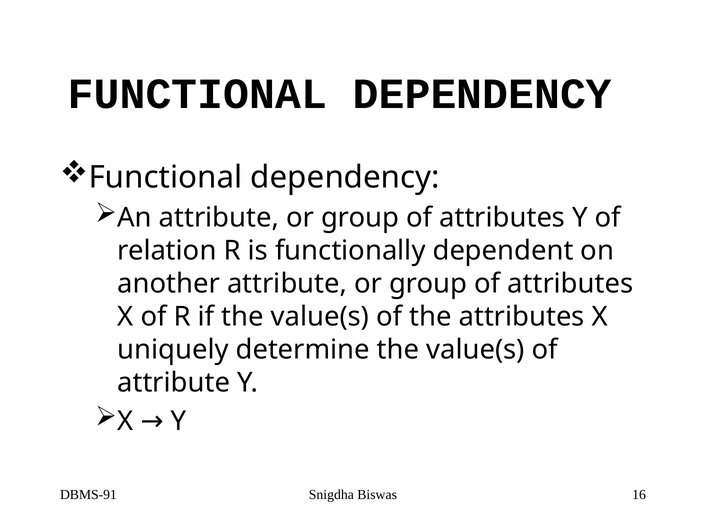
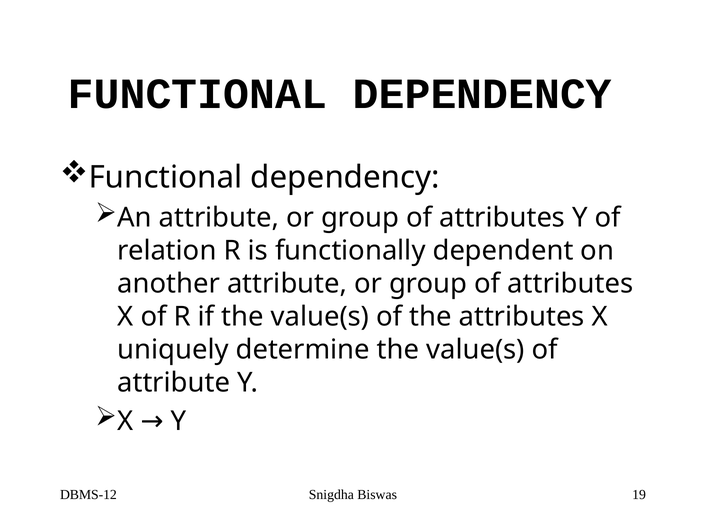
DBMS-91: DBMS-91 -> DBMS-12
16: 16 -> 19
